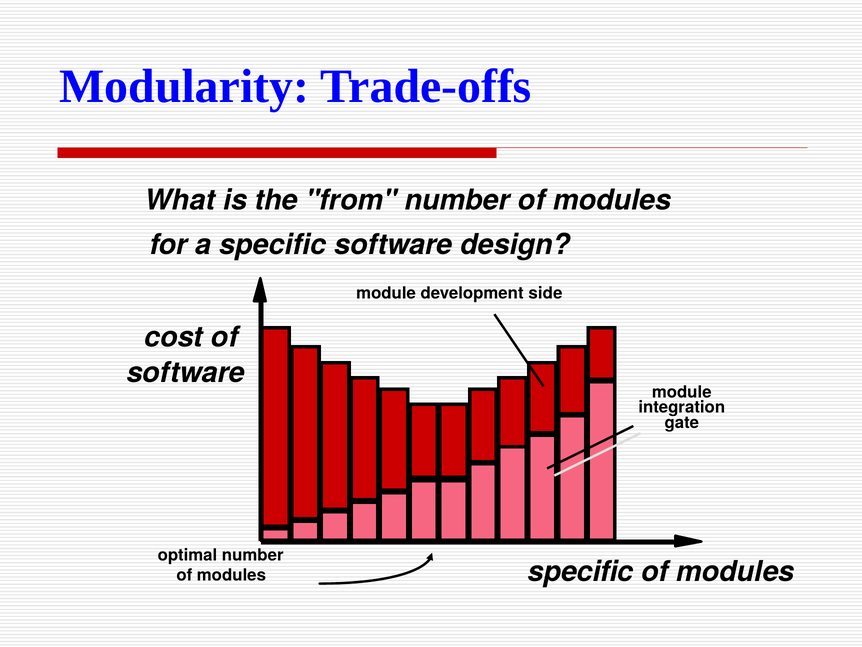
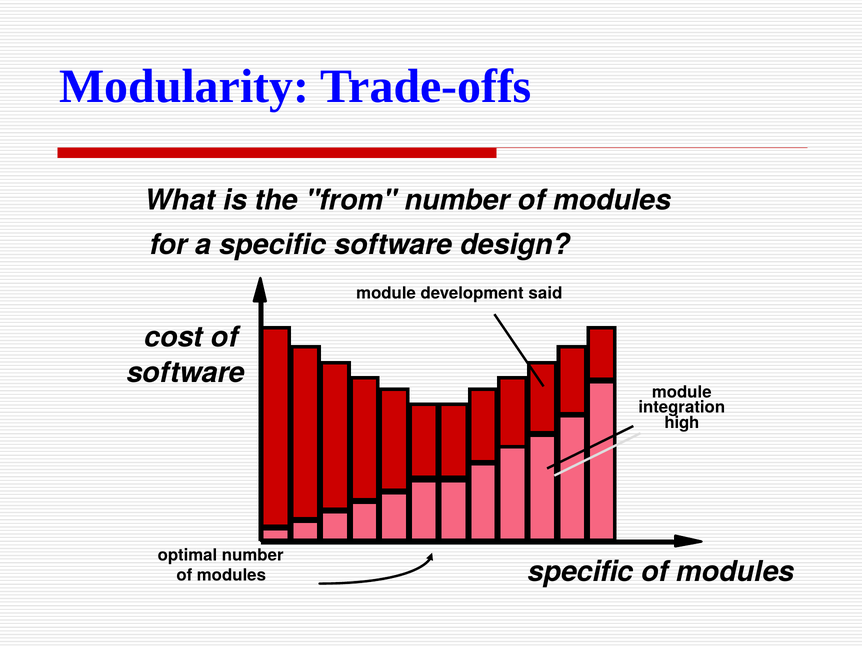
side: side -> said
gate: gate -> high
